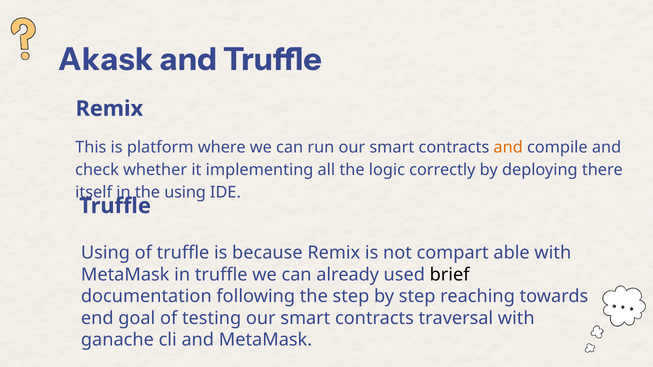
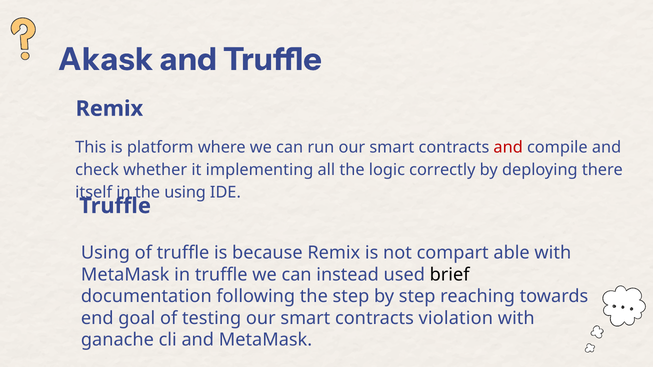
and at (508, 147) colour: orange -> red
already: already -> instead
traversal: traversal -> violation
